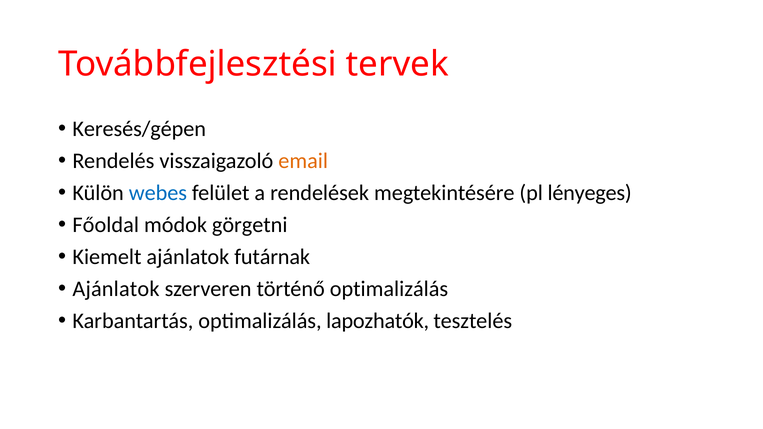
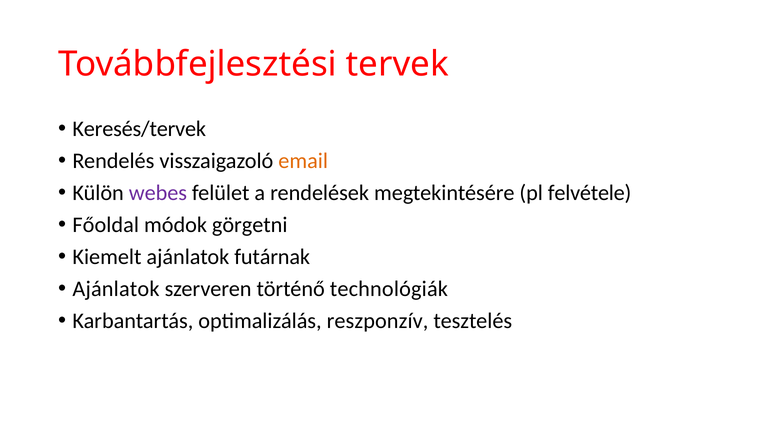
Keresés/gépen: Keresés/gépen -> Keresés/tervek
webes colour: blue -> purple
lényeges: lényeges -> felvétele
történő optimalizálás: optimalizálás -> technológiák
lapozhatók: lapozhatók -> reszponzív
